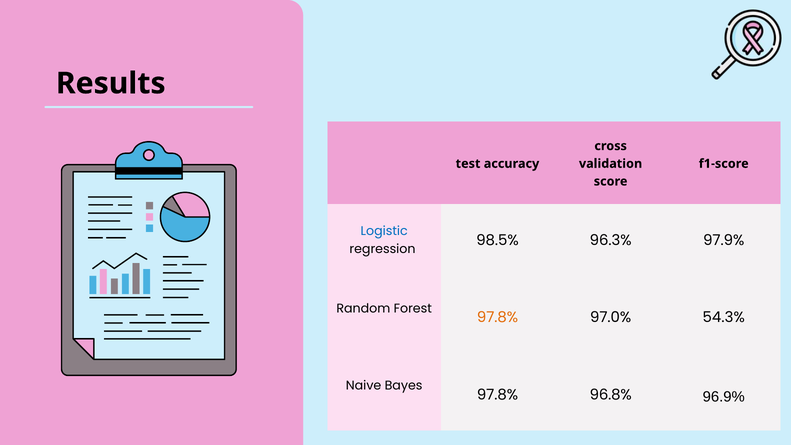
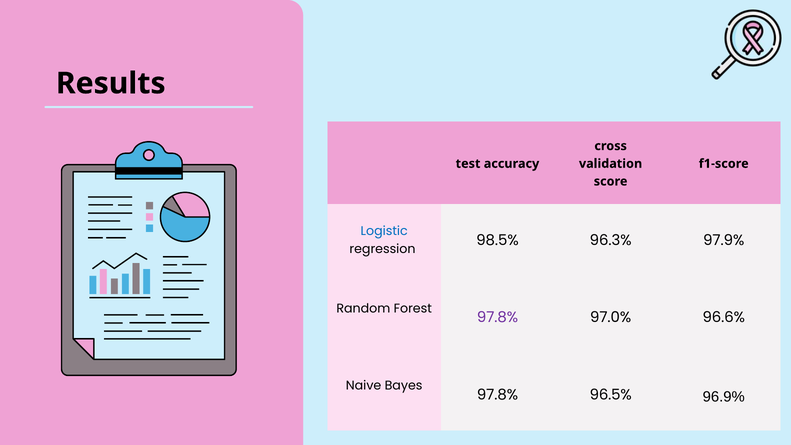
97.8% at (498, 317) colour: orange -> purple
54.3%: 54.3% -> 96.6%
96.8%: 96.8% -> 96.5%
